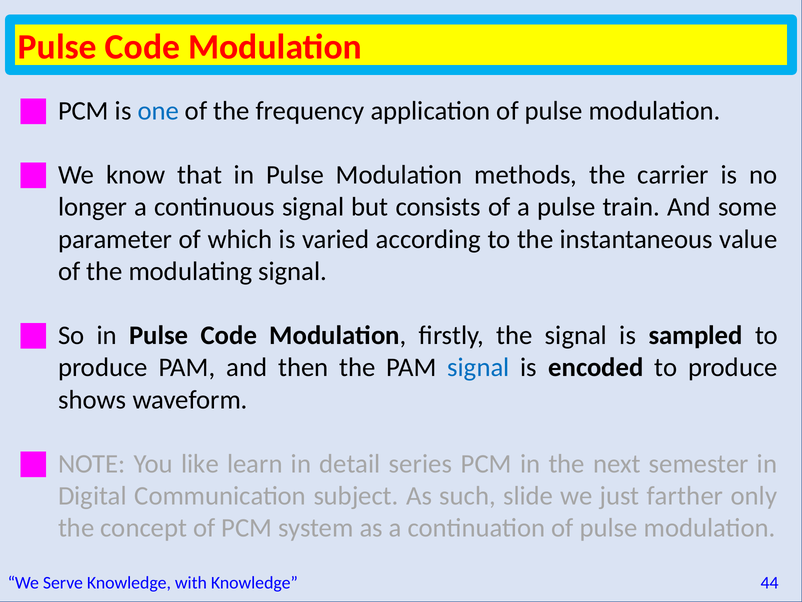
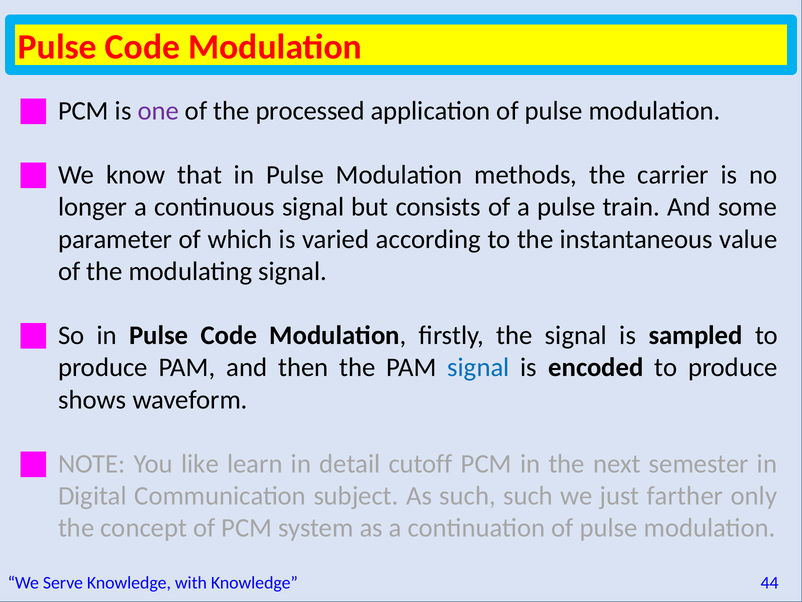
one colour: blue -> purple
frequency: frequency -> processed
series: series -> cutoff
such slide: slide -> such
